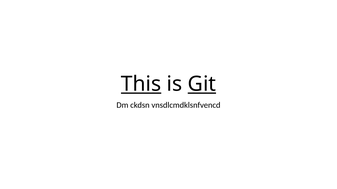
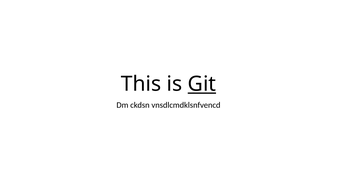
This underline: present -> none
